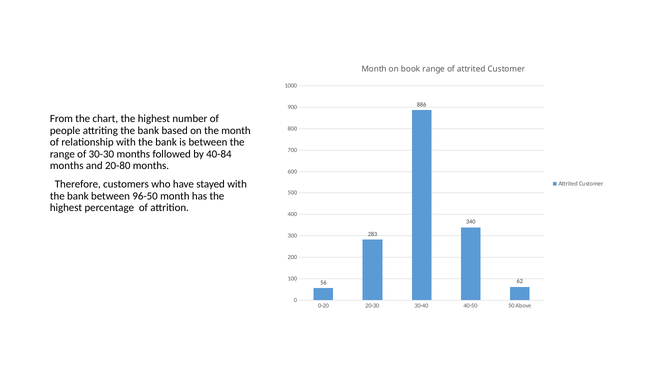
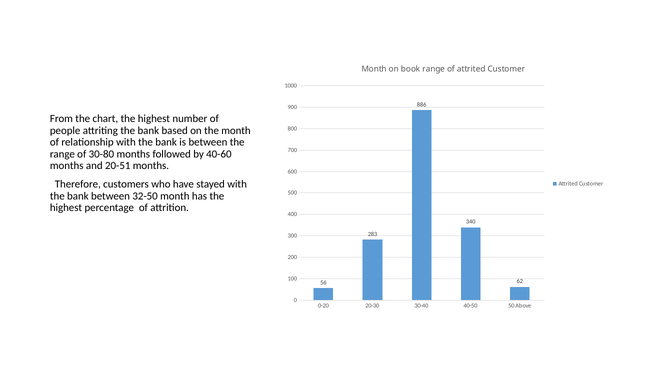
30-30: 30-30 -> 30-80
40-84: 40-84 -> 40-60
20-80: 20-80 -> 20-51
96-50: 96-50 -> 32-50
